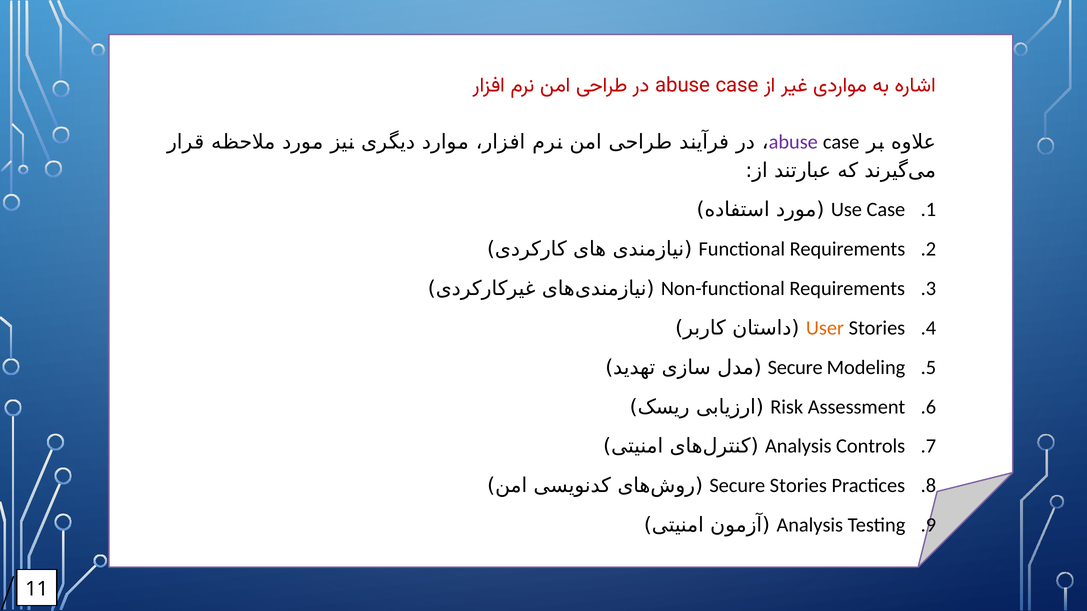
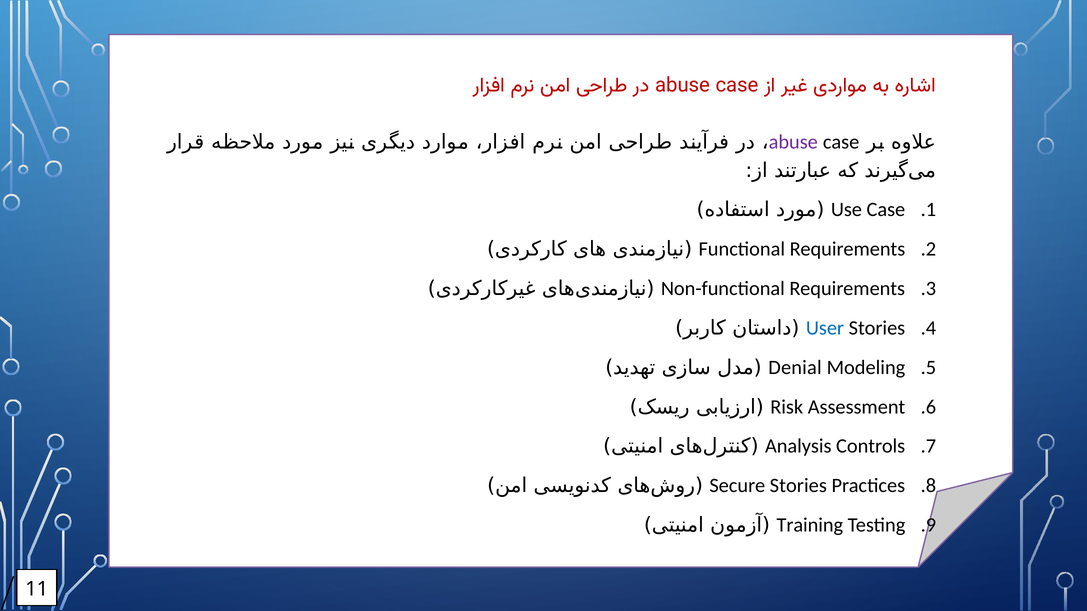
User colour: orange -> blue
Secure at (795, 368): Secure -> Denial
Analysis at (810, 525): Analysis -> Training
